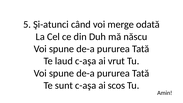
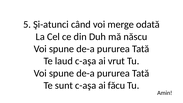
scos: scos -> făcu
